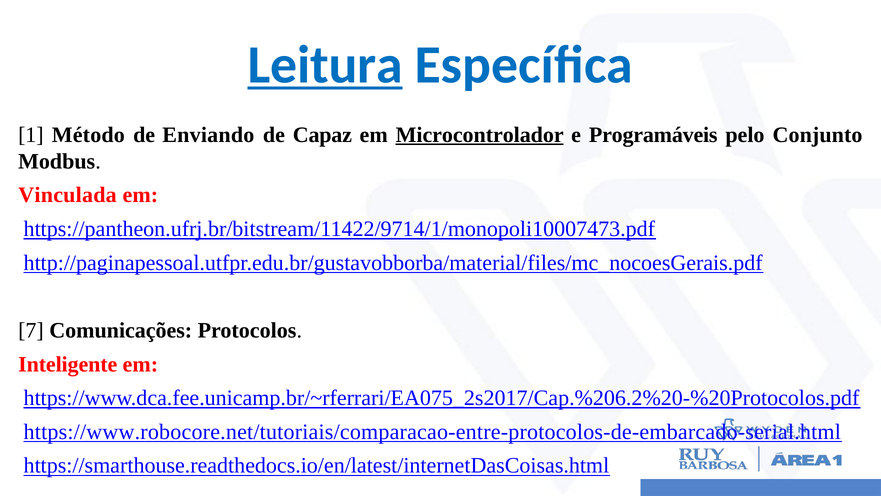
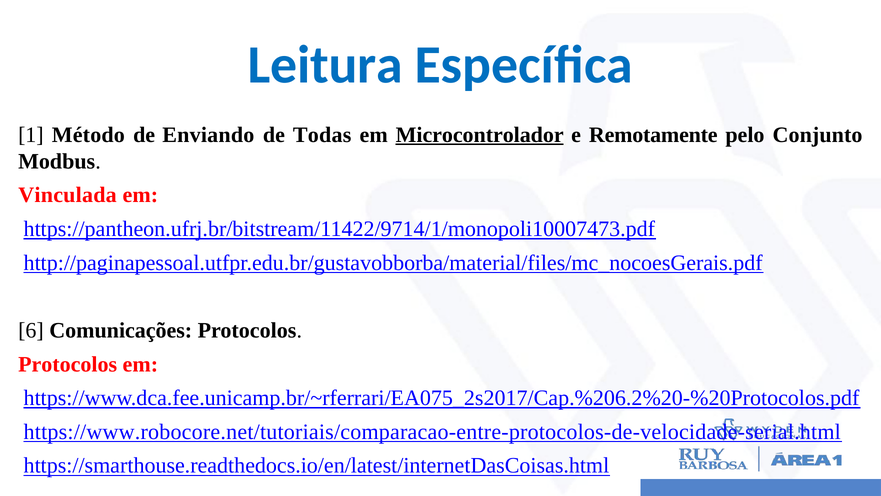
Leitura underline: present -> none
Capaz: Capaz -> Todas
Programáveis: Programáveis -> Remotamente
7: 7 -> 6
Inteligente at (68, 364): Inteligente -> Protocolos
https://www.robocore.net/tutoriais/comparacao-entre-protocolos-de-embarcado-serial.html: https://www.robocore.net/tutoriais/comparacao-entre-protocolos-de-embarcado-serial.html -> https://www.robocore.net/tutoriais/comparacao-entre-protocolos-de-velocidade-serial.html
